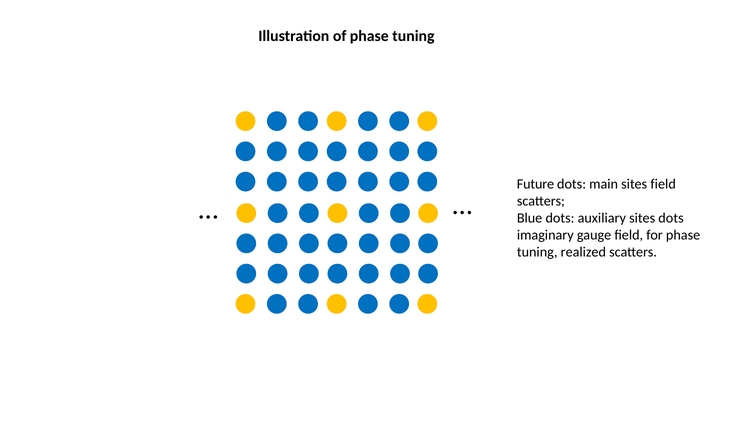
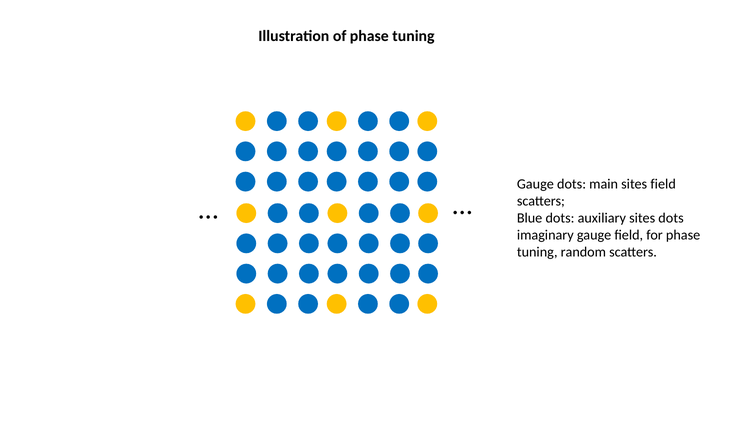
Future at (535, 184): Future -> Gauge
realized: realized -> random
